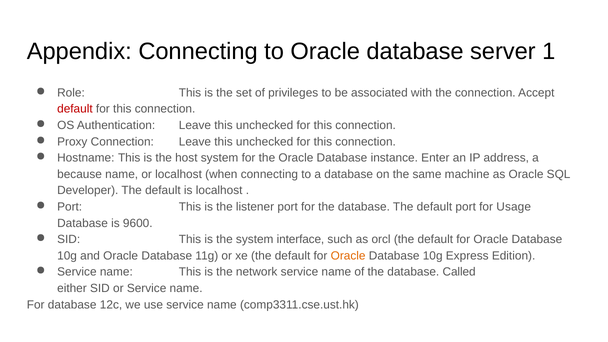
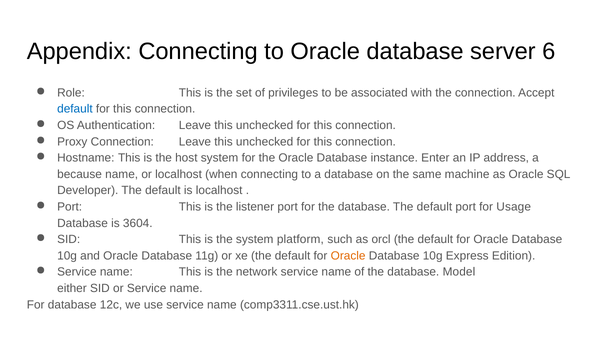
1: 1 -> 6
default at (75, 109) colour: red -> blue
9600: 9600 -> 3604
interface: interface -> platform
Called: Called -> Model
